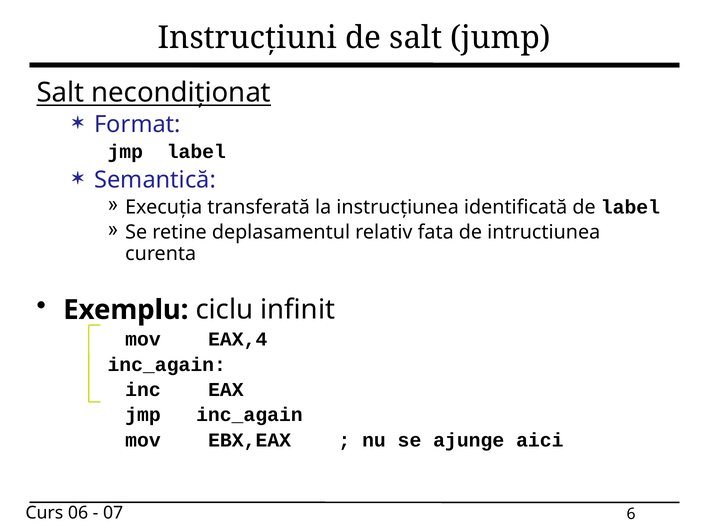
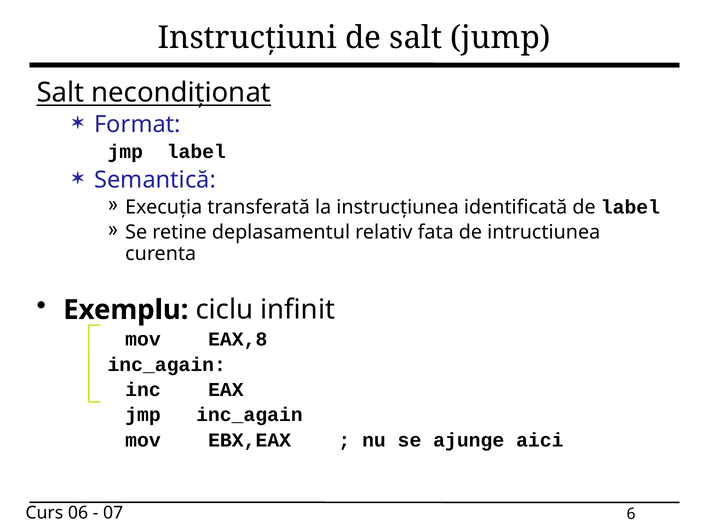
EAX,4: EAX,4 -> EAX,8
